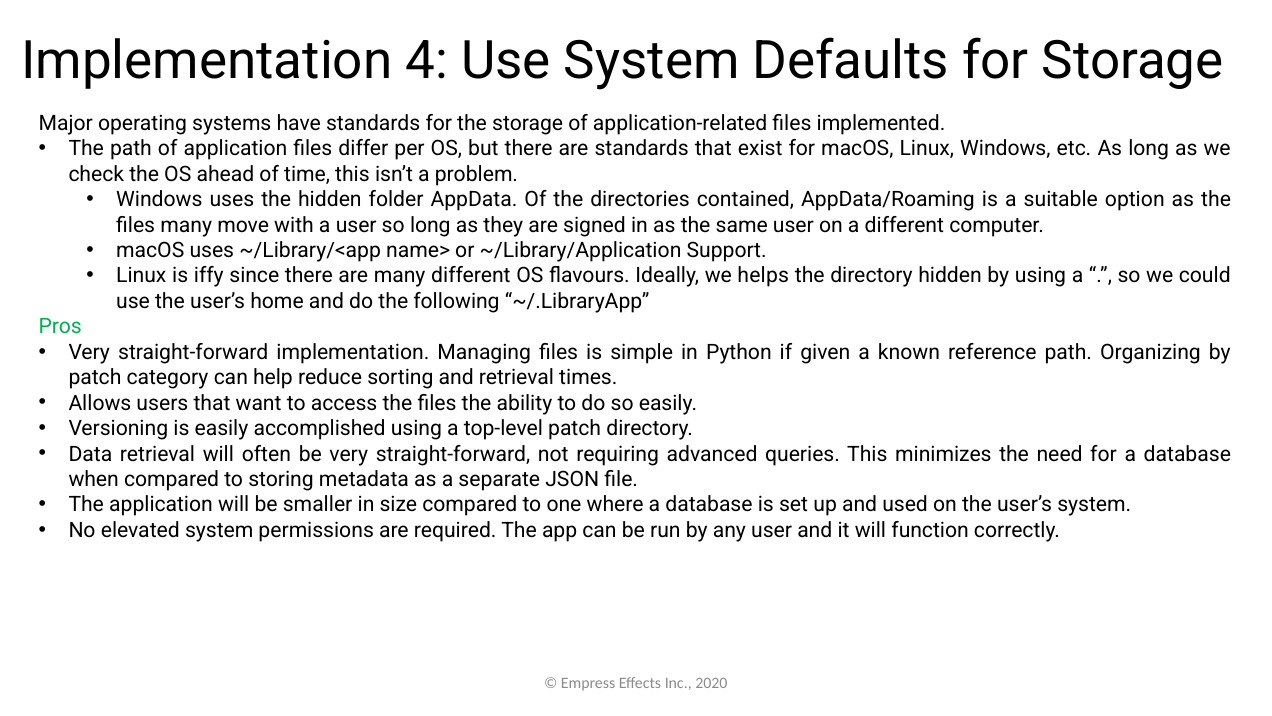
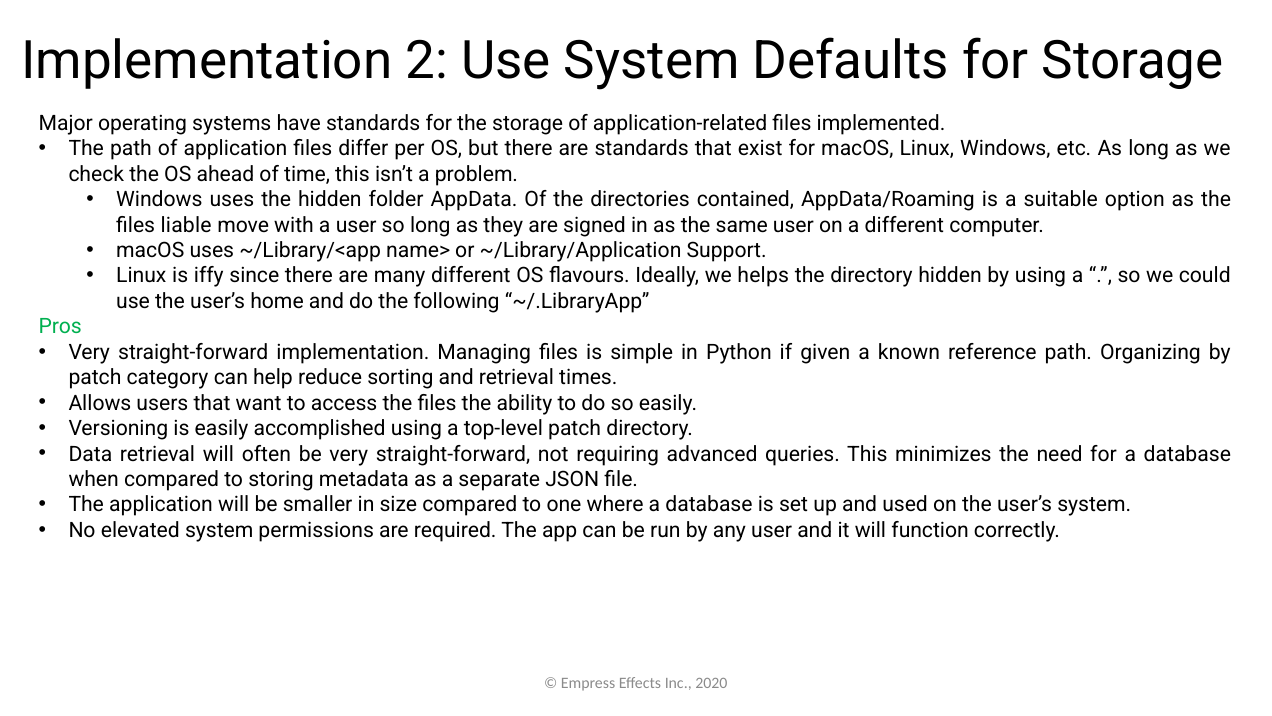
4: 4 -> 2
files many: many -> liable
